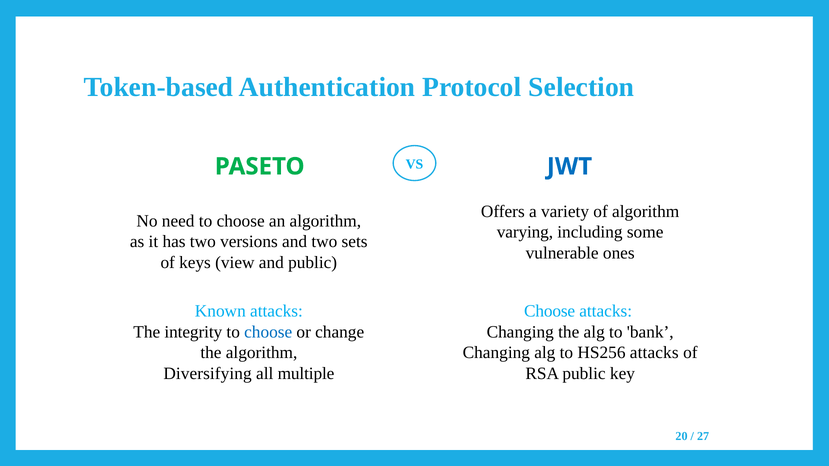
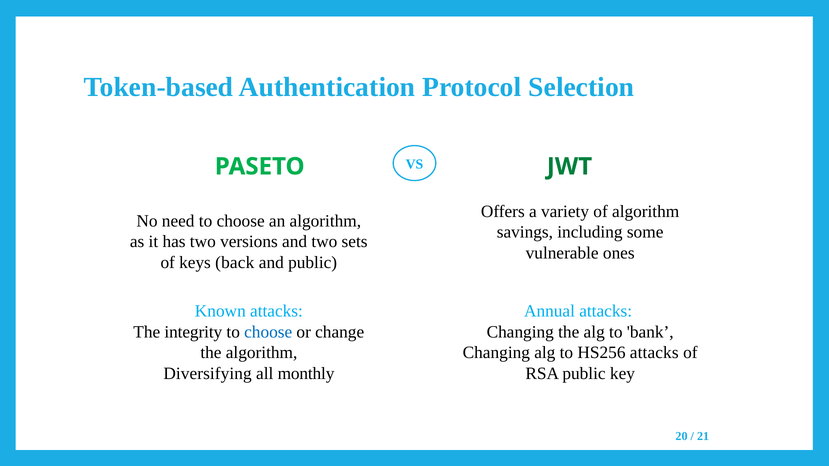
JWT colour: blue -> green
varying: varying -> savings
view: view -> back
Choose at (550, 311): Choose -> Annual
multiple: multiple -> monthly
27: 27 -> 21
